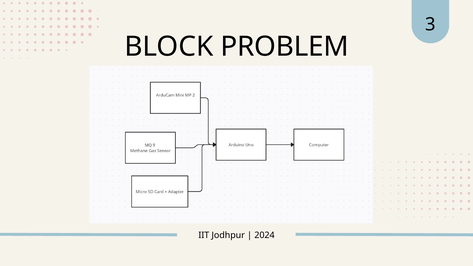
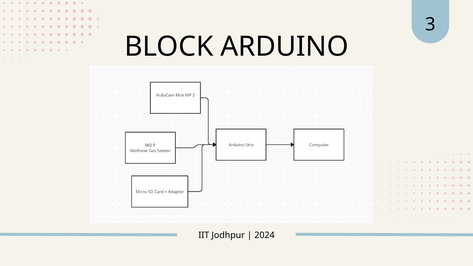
PROBLEM: PROBLEM -> ARDUINO
